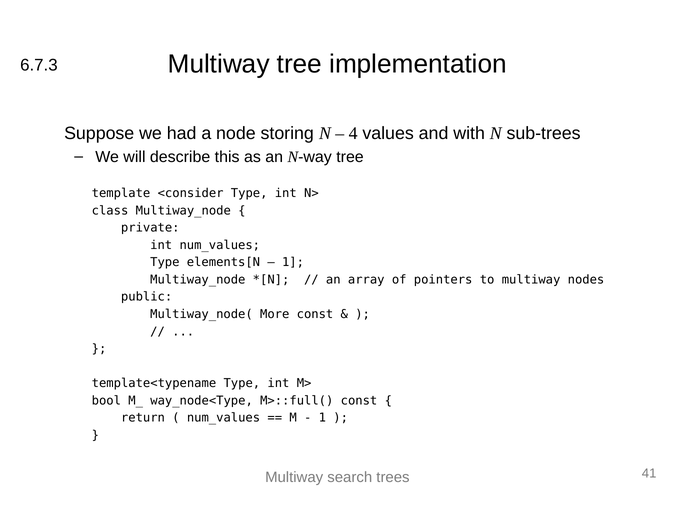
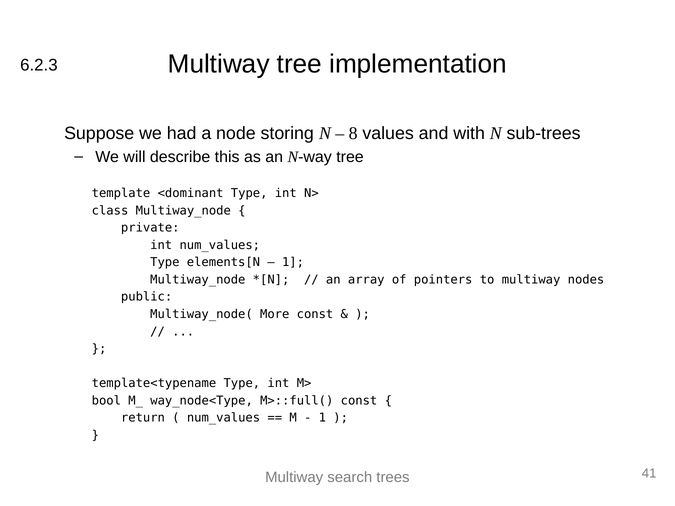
6.7.3: 6.7.3 -> 6.2.3
4: 4 -> 8
<consider: <consider -> <dominant
